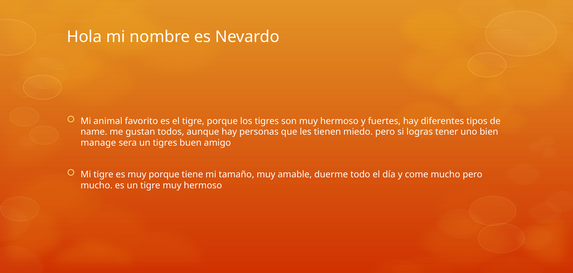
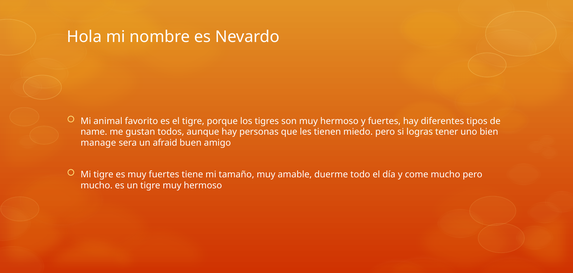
un tigres: tigres -> afraid
muy porque: porque -> fuertes
